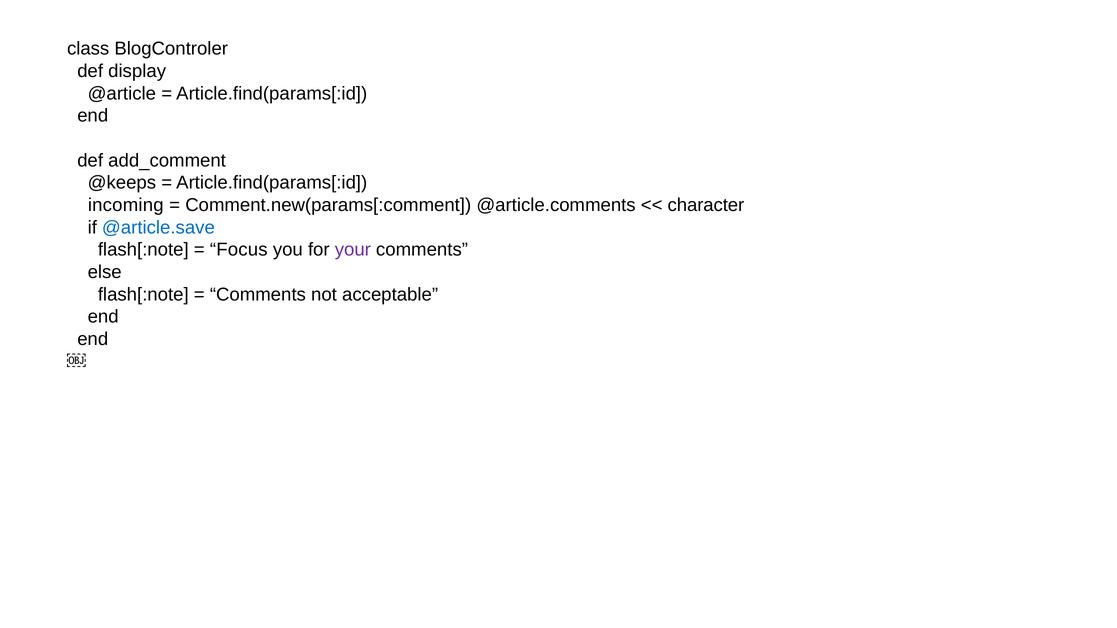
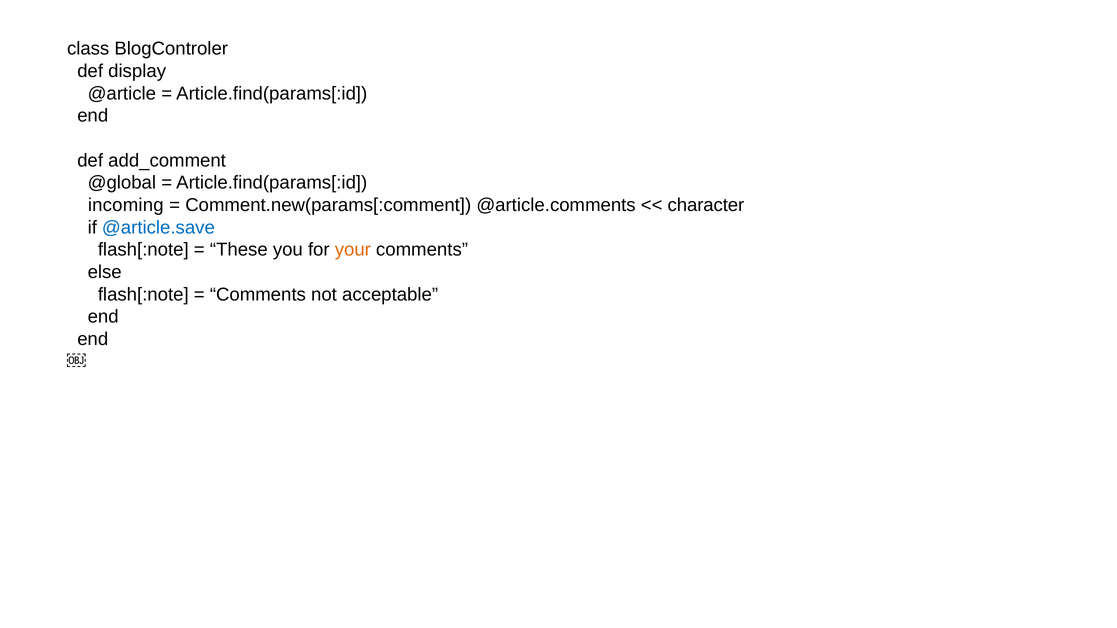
@keeps: @keeps -> @global
Focus: Focus -> These
your colour: purple -> orange
